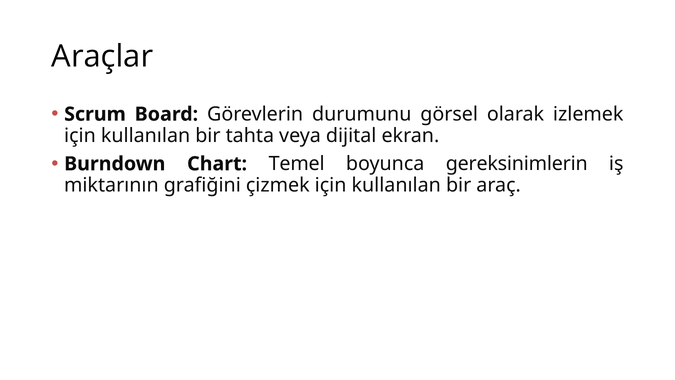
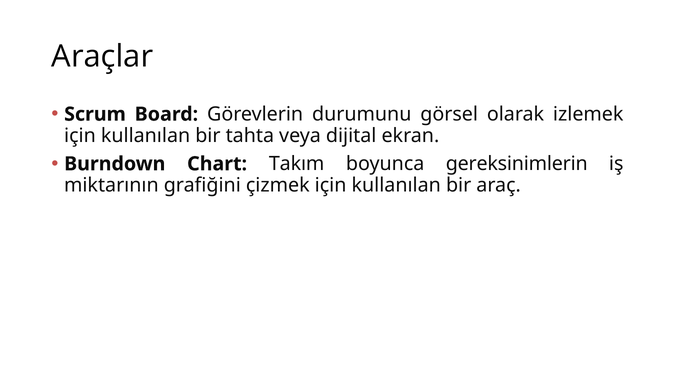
Temel: Temel -> Takım
